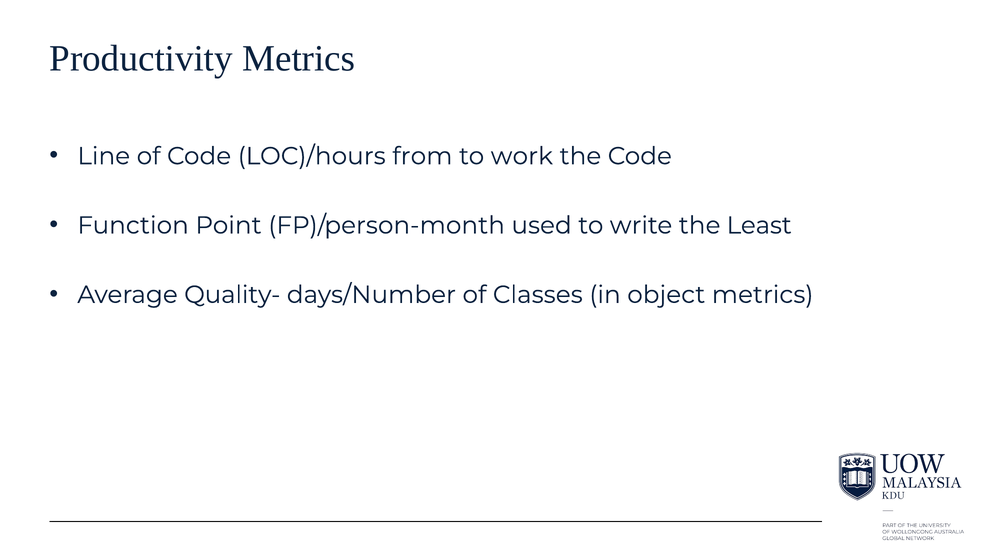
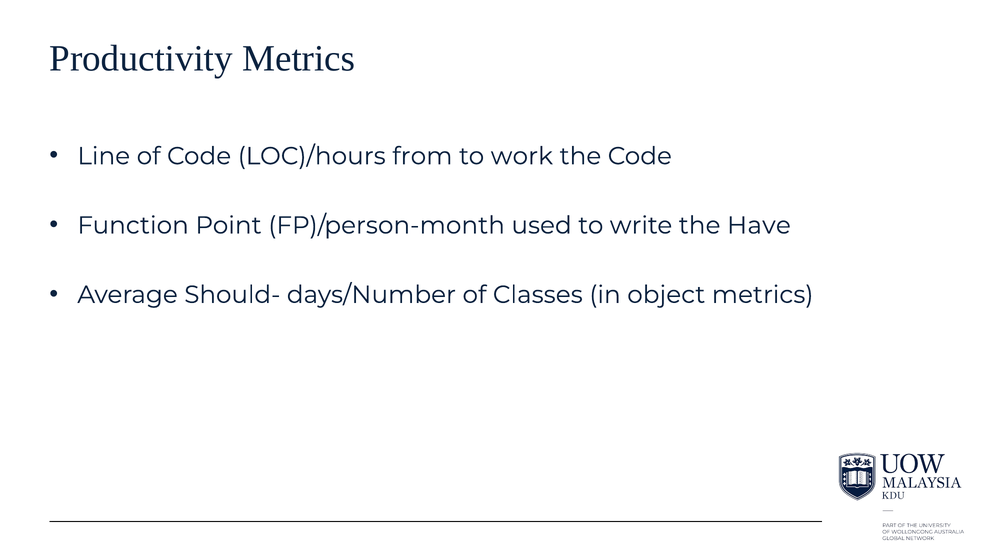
Least: Least -> Have
Quality-: Quality- -> Should-
